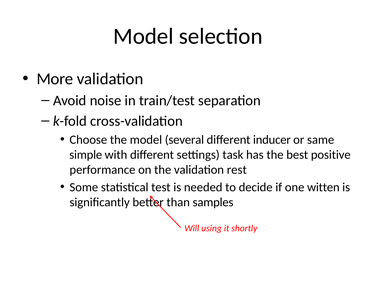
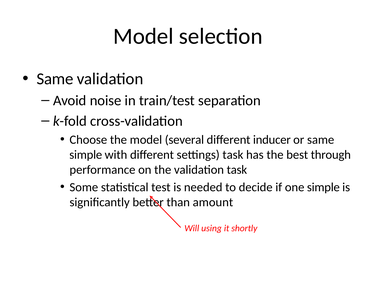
More at (55, 79): More -> Same
positive: positive -> through
validation rest: rest -> task
one witten: witten -> simple
samples: samples -> amount
